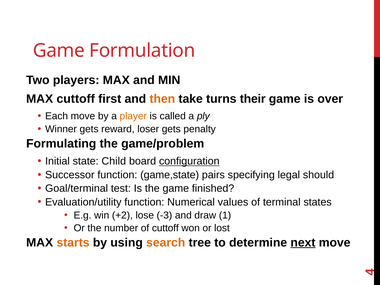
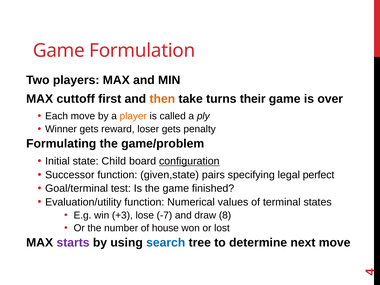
game,state: game,state -> given,state
should: should -> perfect
+2: +2 -> +3
-3: -3 -> -7
1: 1 -> 8
of cuttoff: cuttoff -> house
starts colour: orange -> purple
search colour: orange -> blue
next underline: present -> none
